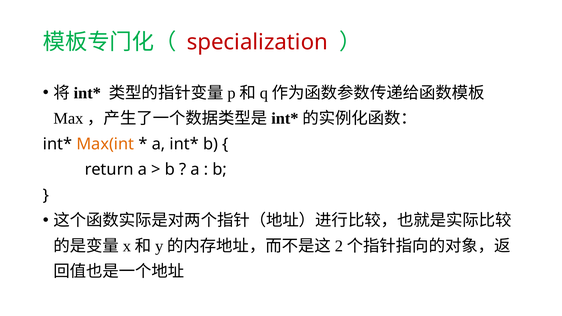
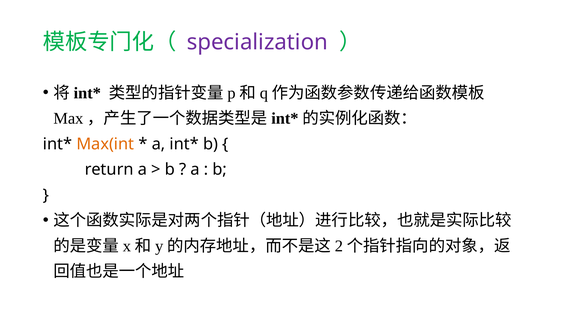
specialization colour: red -> purple
